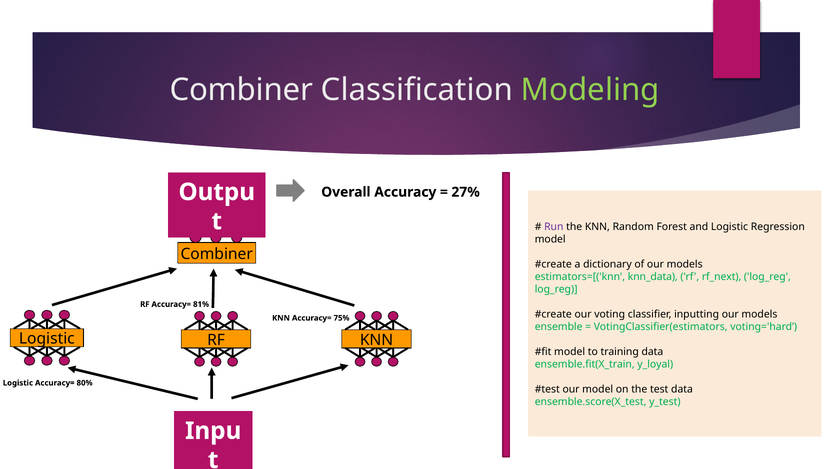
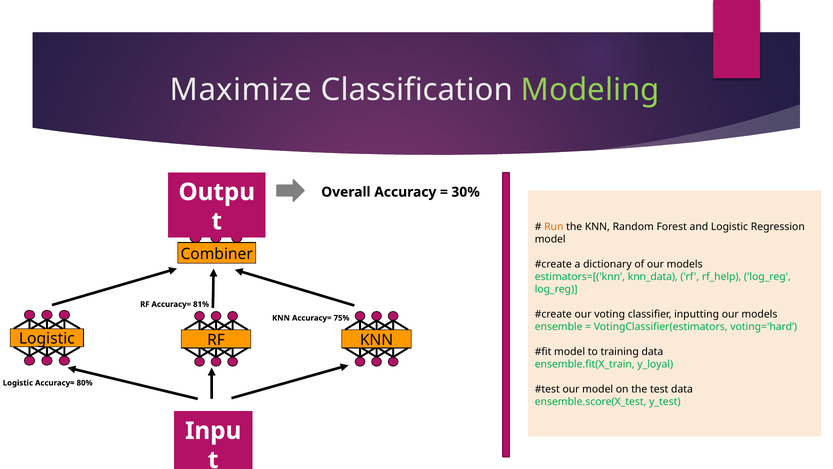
Combiner at (241, 90): Combiner -> Maximize
27%: 27% -> 30%
Run colour: purple -> orange
rf_next: rf_next -> rf_help
